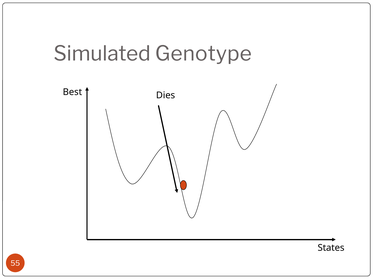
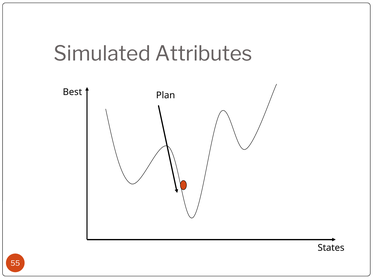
Genotype: Genotype -> Attributes
Dies: Dies -> Plan
